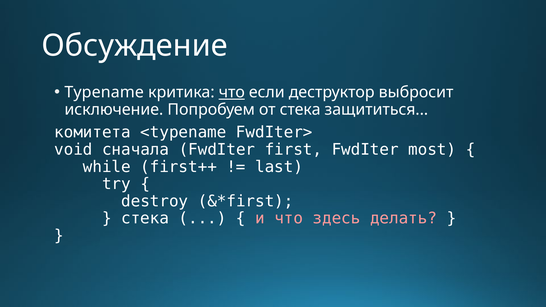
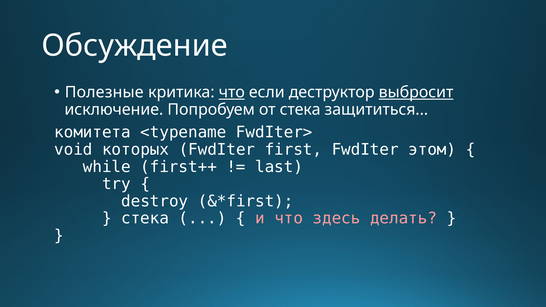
Typename: Typename -> Полезные
выбросит underline: none -> present
сначала: сначала -> которых
most: most -> этом
